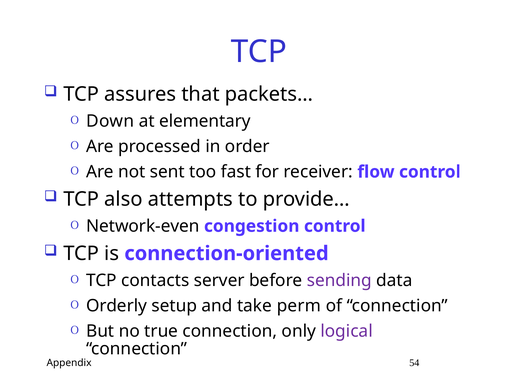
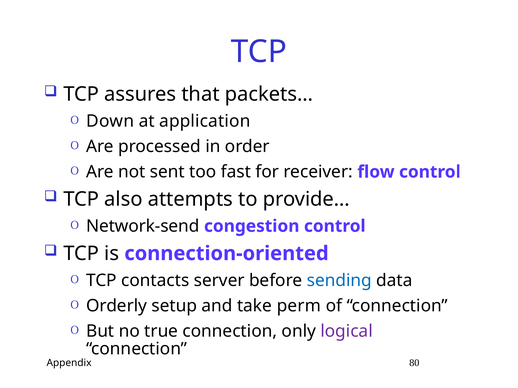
elementary: elementary -> application
Network-even: Network-even -> Network-send
sending colour: purple -> blue
54: 54 -> 80
